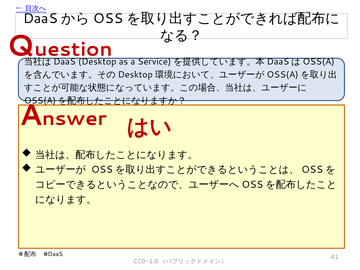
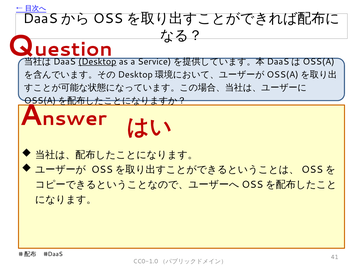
Desktop underline: none -> present
